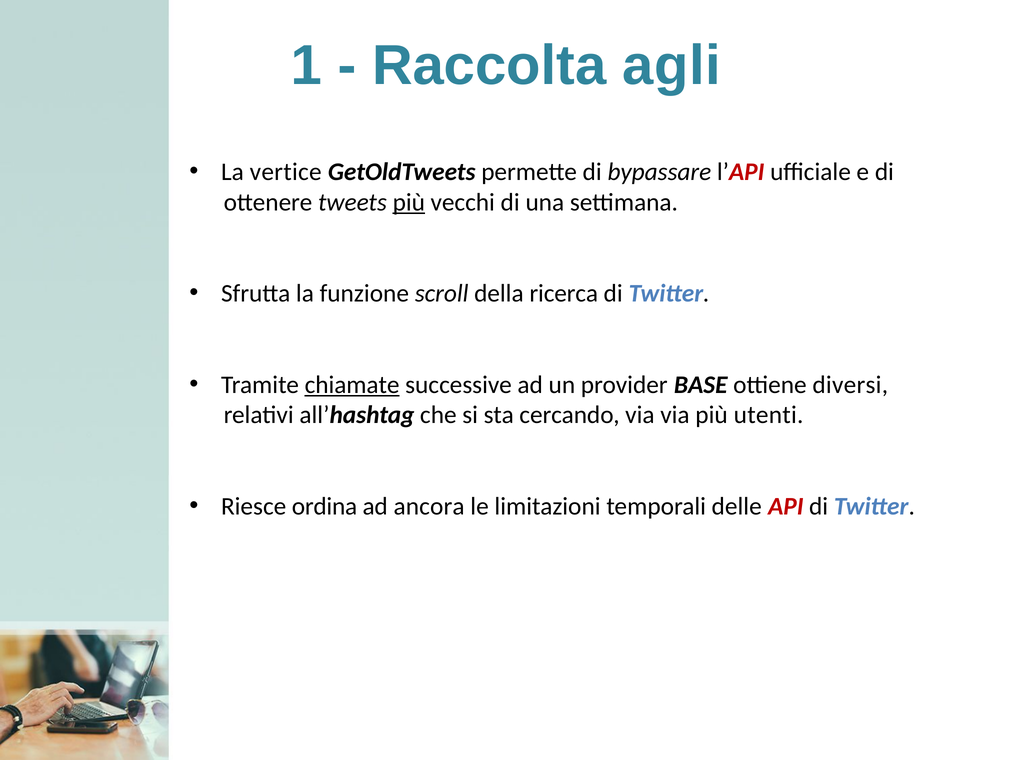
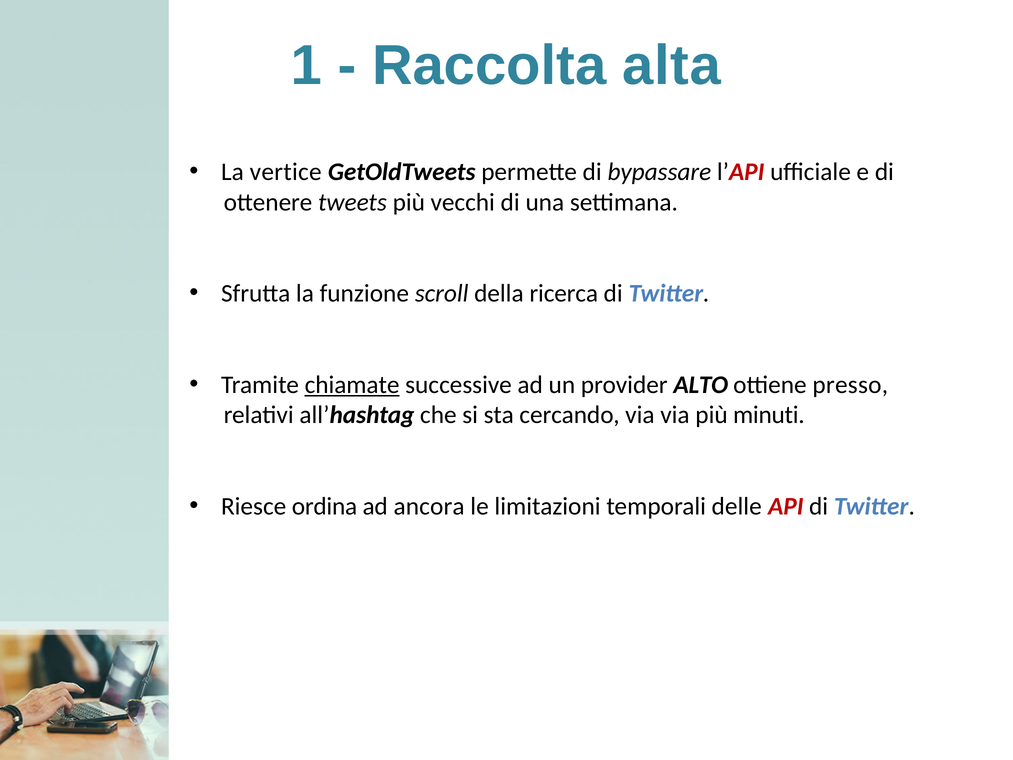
agli: agli -> alta
più at (409, 202) underline: present -> none
BASE: BASE -> ALTO
diversi: diversi -> presso
utenti: utenti -> minuti
